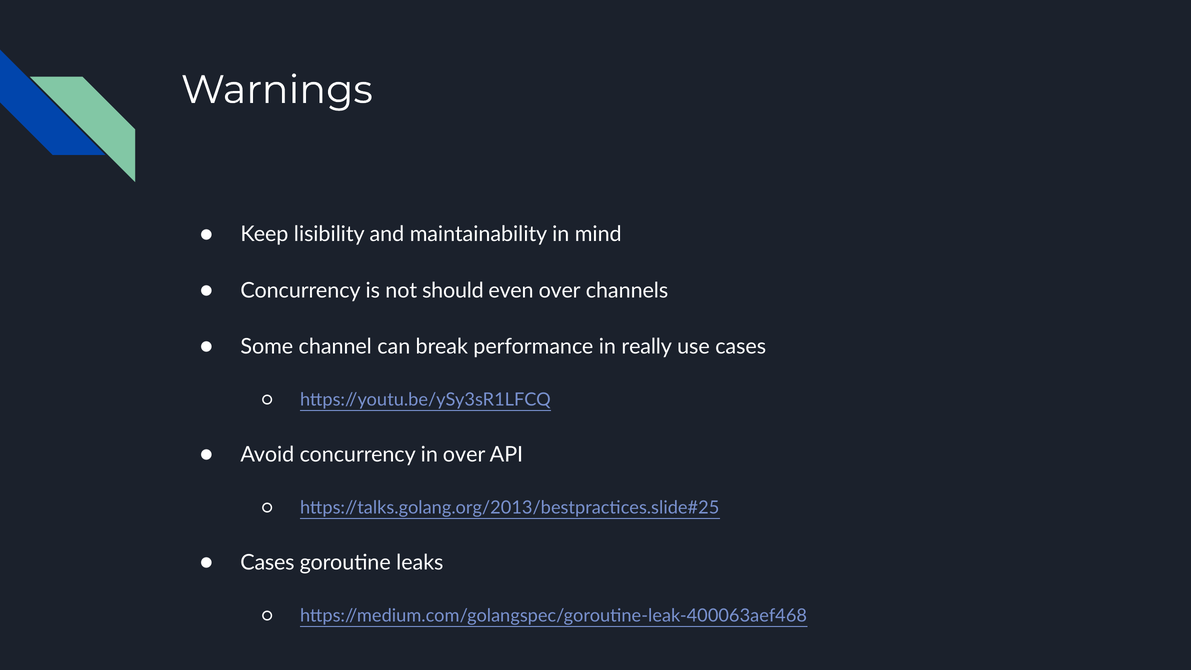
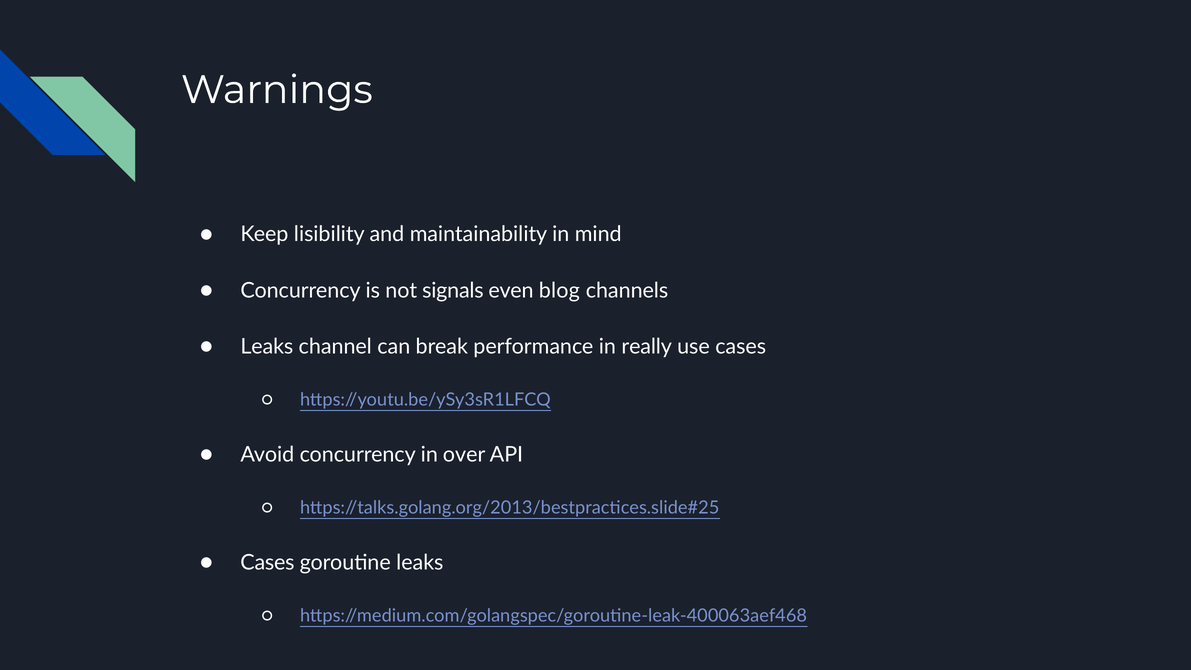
should: should -> signals
even over: over -> blog
Some at (267, 347): Some -> Leaks
